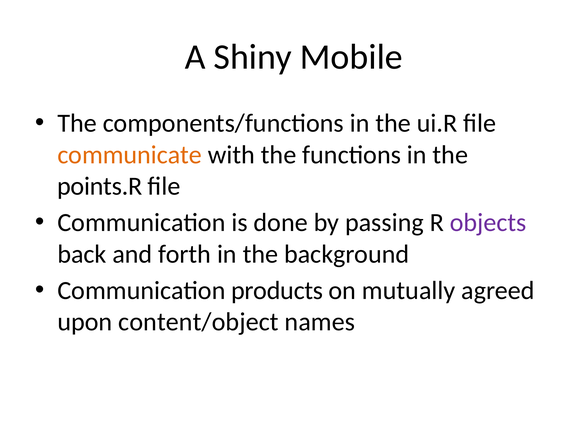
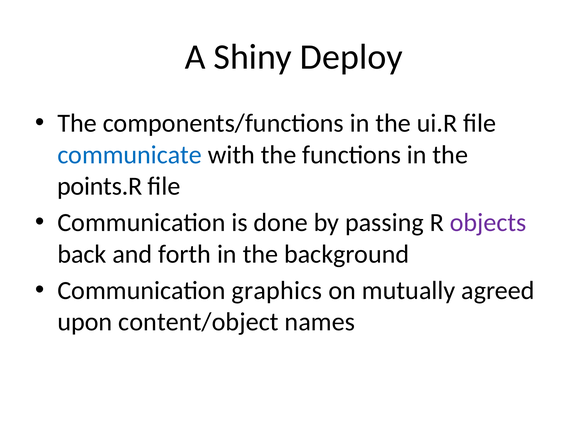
Mobile: Mobile -> Deploy
communicate colour: orange -> blue
products: products -> graphics
